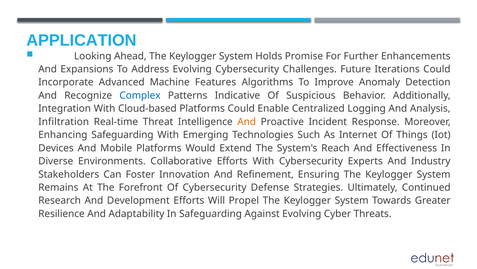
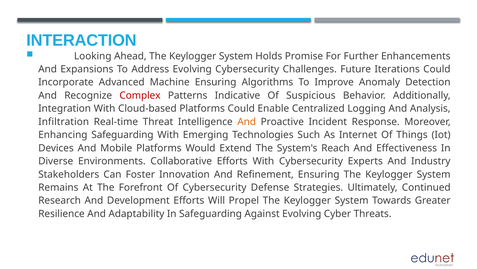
APPLICATION: APPLICATION -> INTERACTION
Machine Features: Features -> Ensuring
Complex colour: blue -> red
